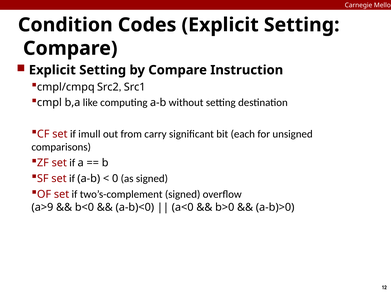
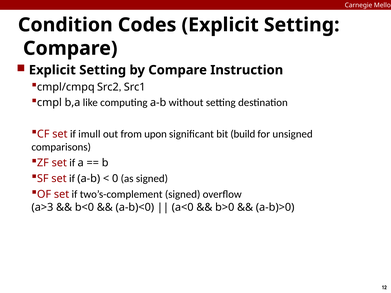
carry: carry -> upon
each: each -> build
a>9: a>9 -> a>3
